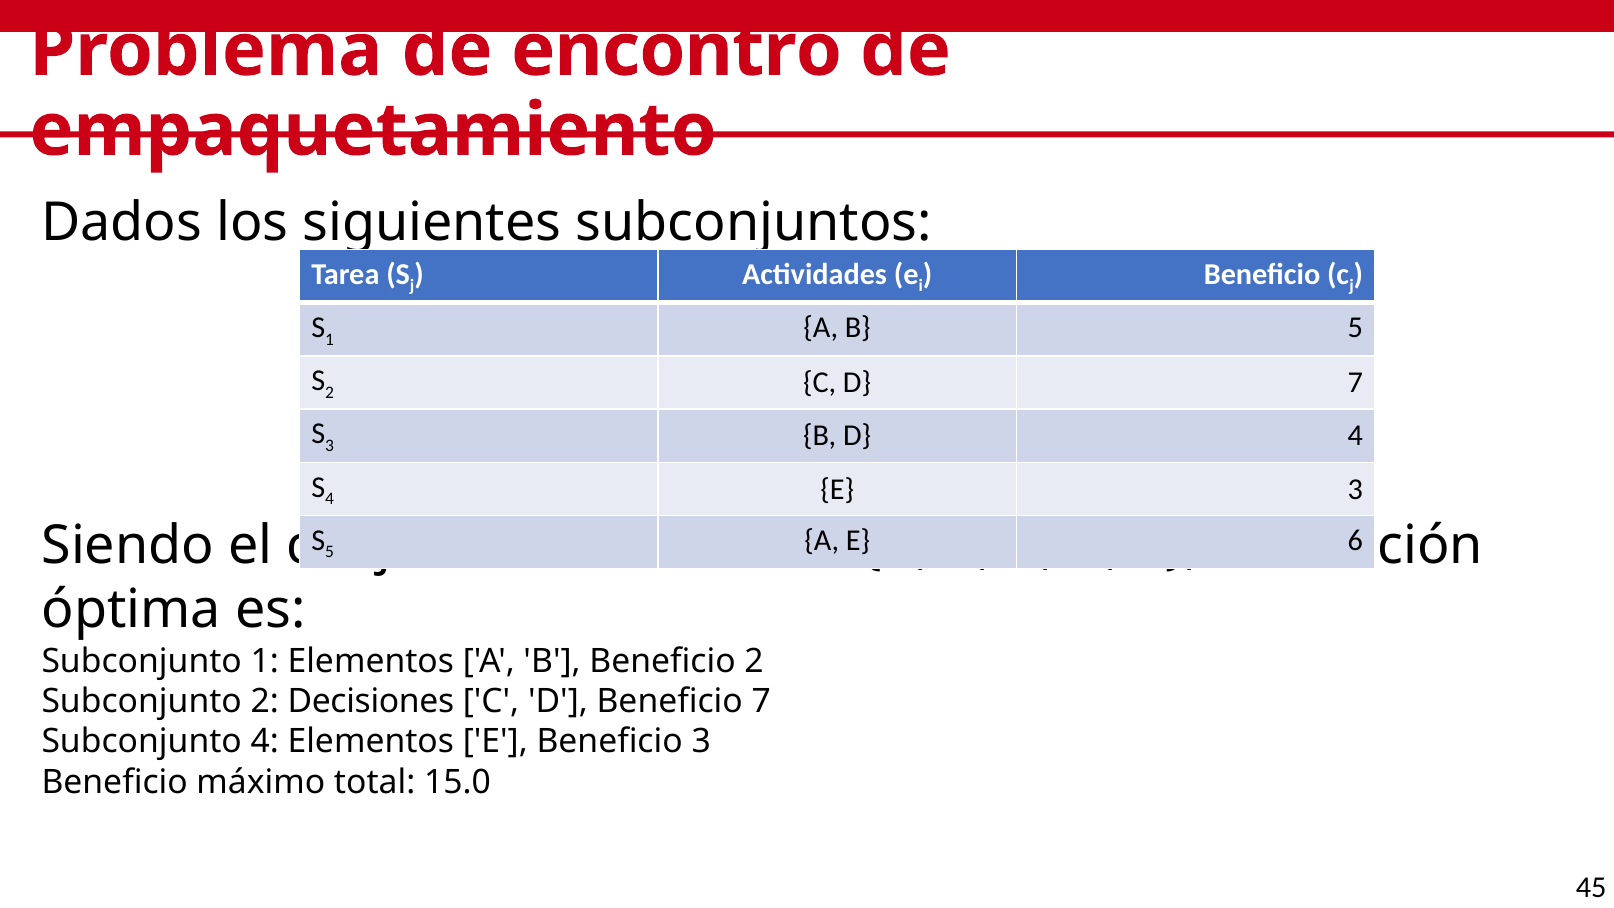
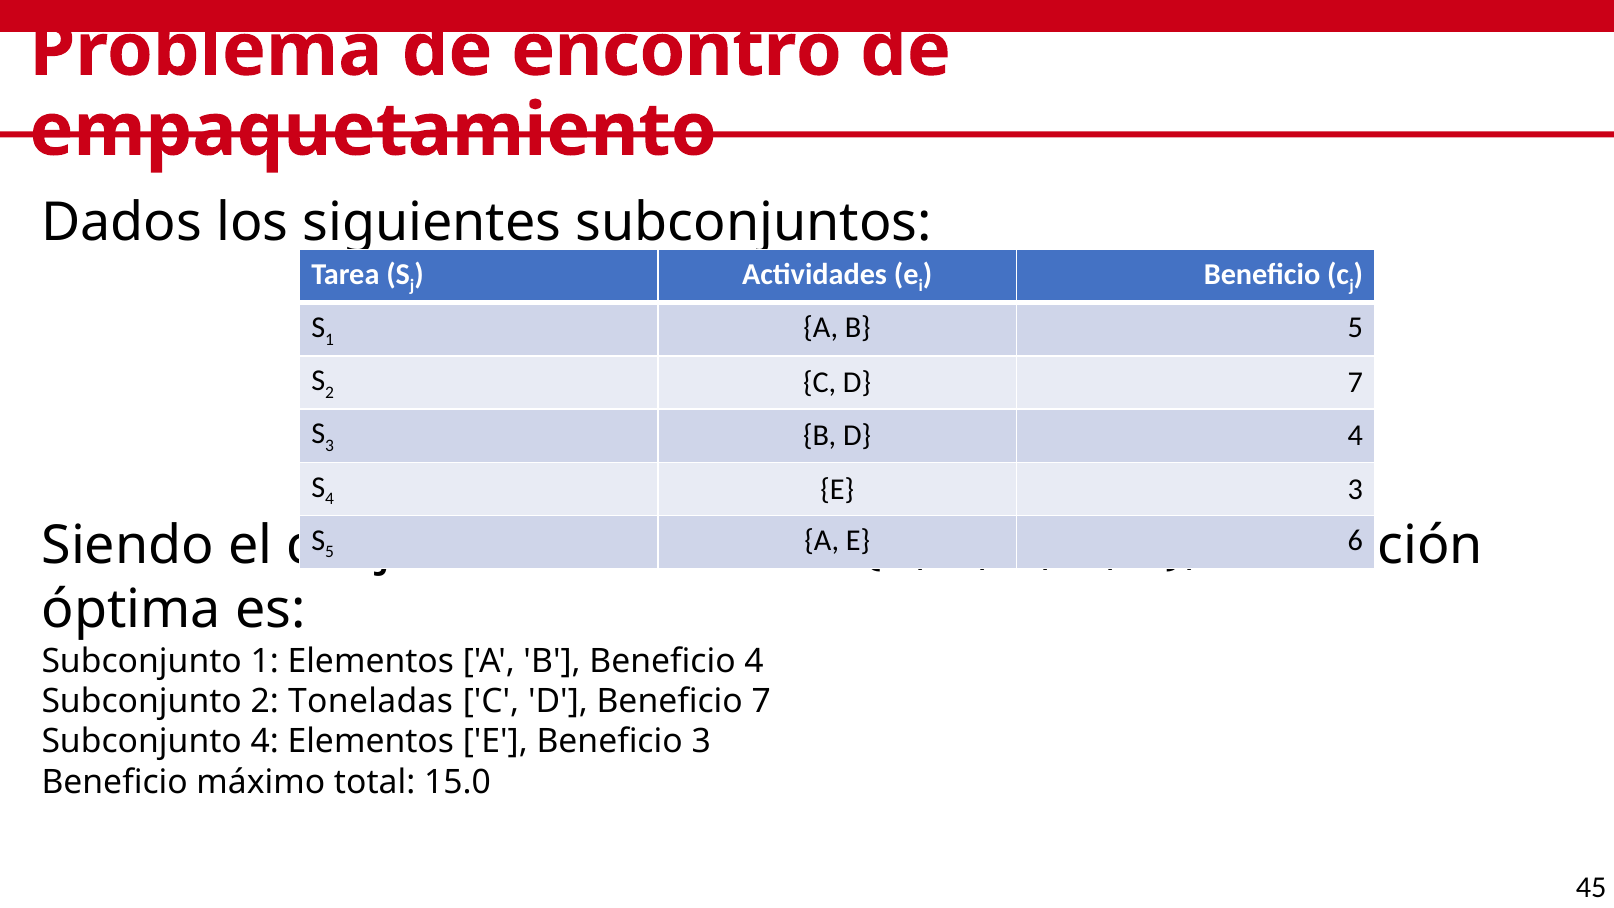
Beneficio 2: 2 -> 4
Decisiones: Decisiones -> Toneladas
